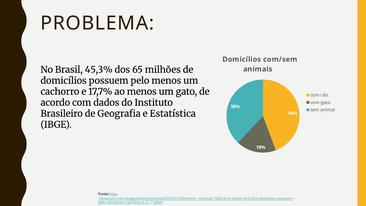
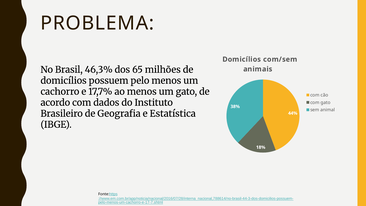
45,3%: 45,3% -> 46,3%
